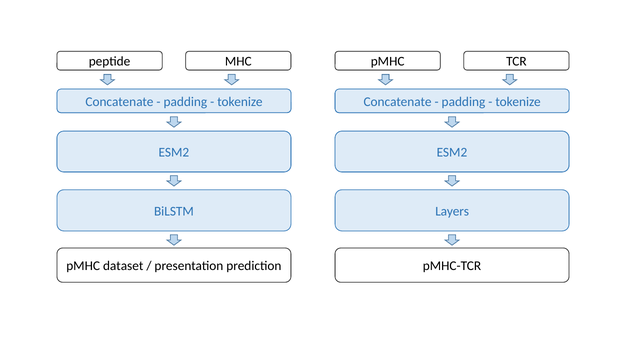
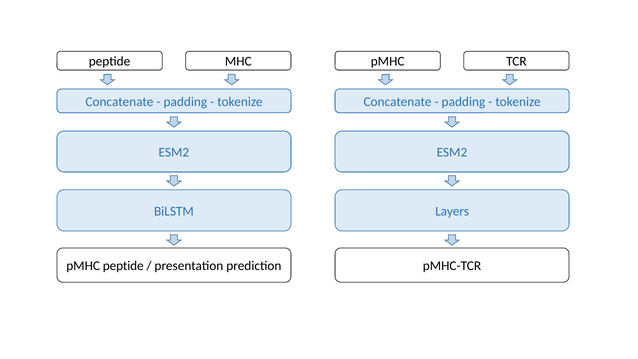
pMHC dataset: dataset -> peptide
